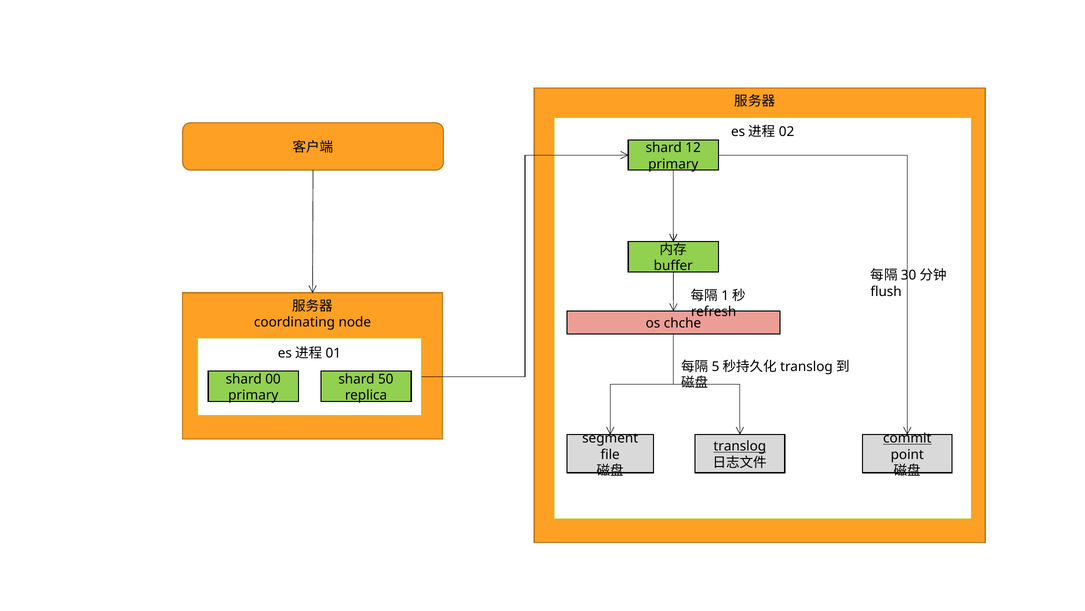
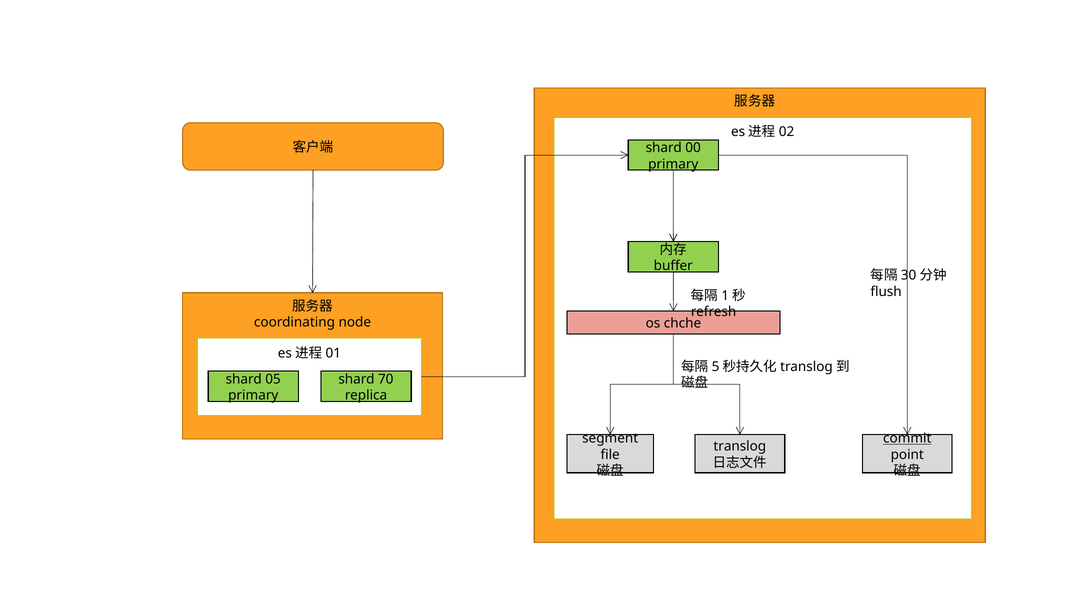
12: 12 -> 00
00: 00 -> 05
50: 50 -> 70
translog underline: present -> none
